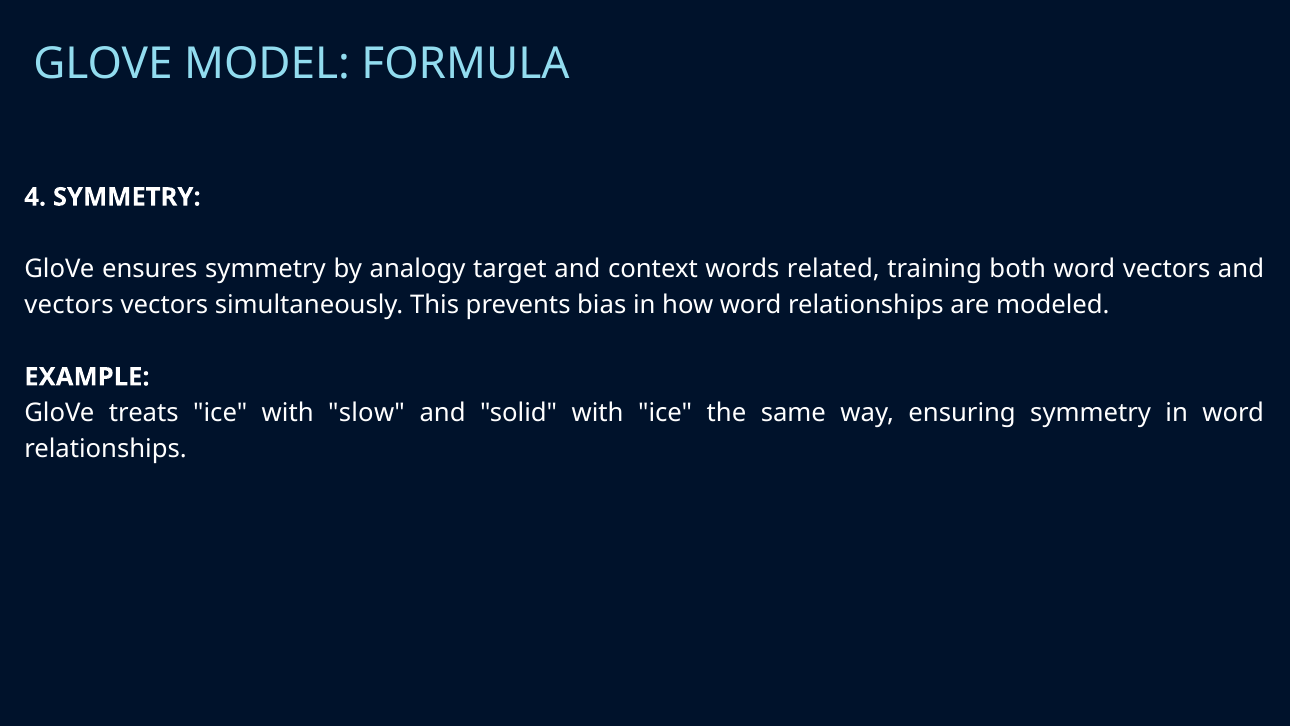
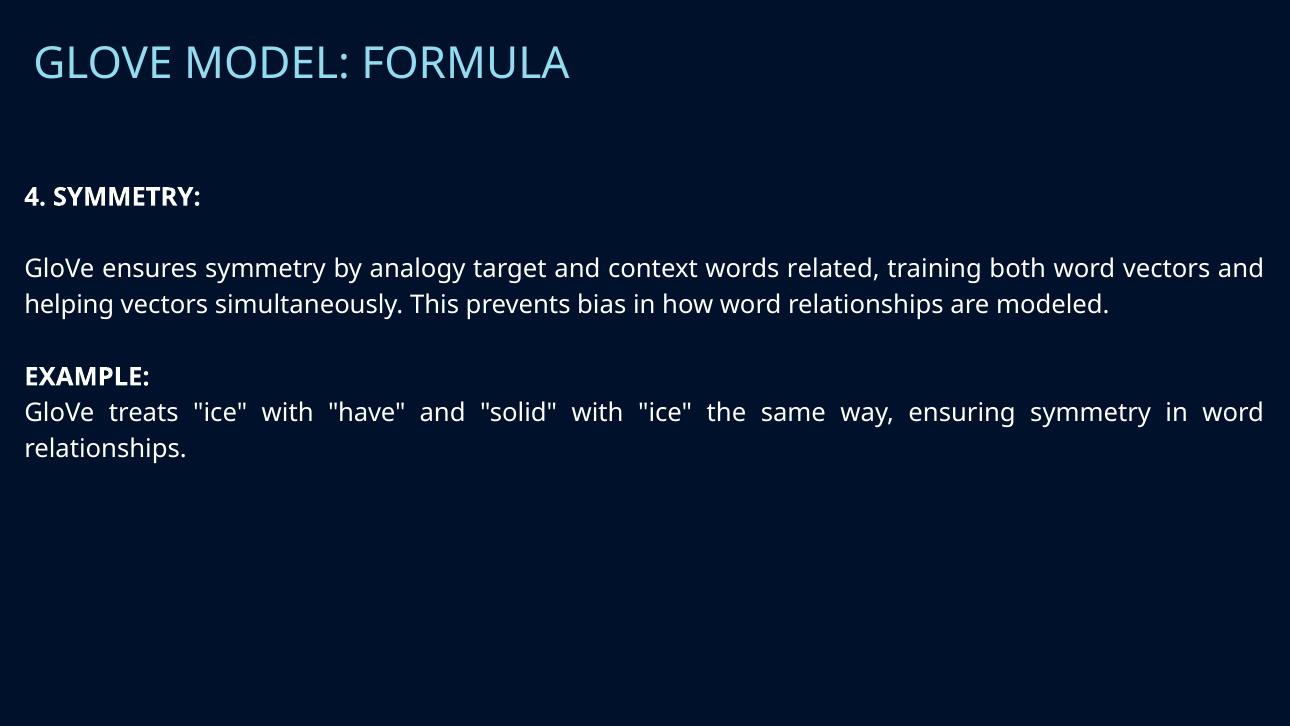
vectors at (69, 305): vectors -> helping
slow: slow -> have
